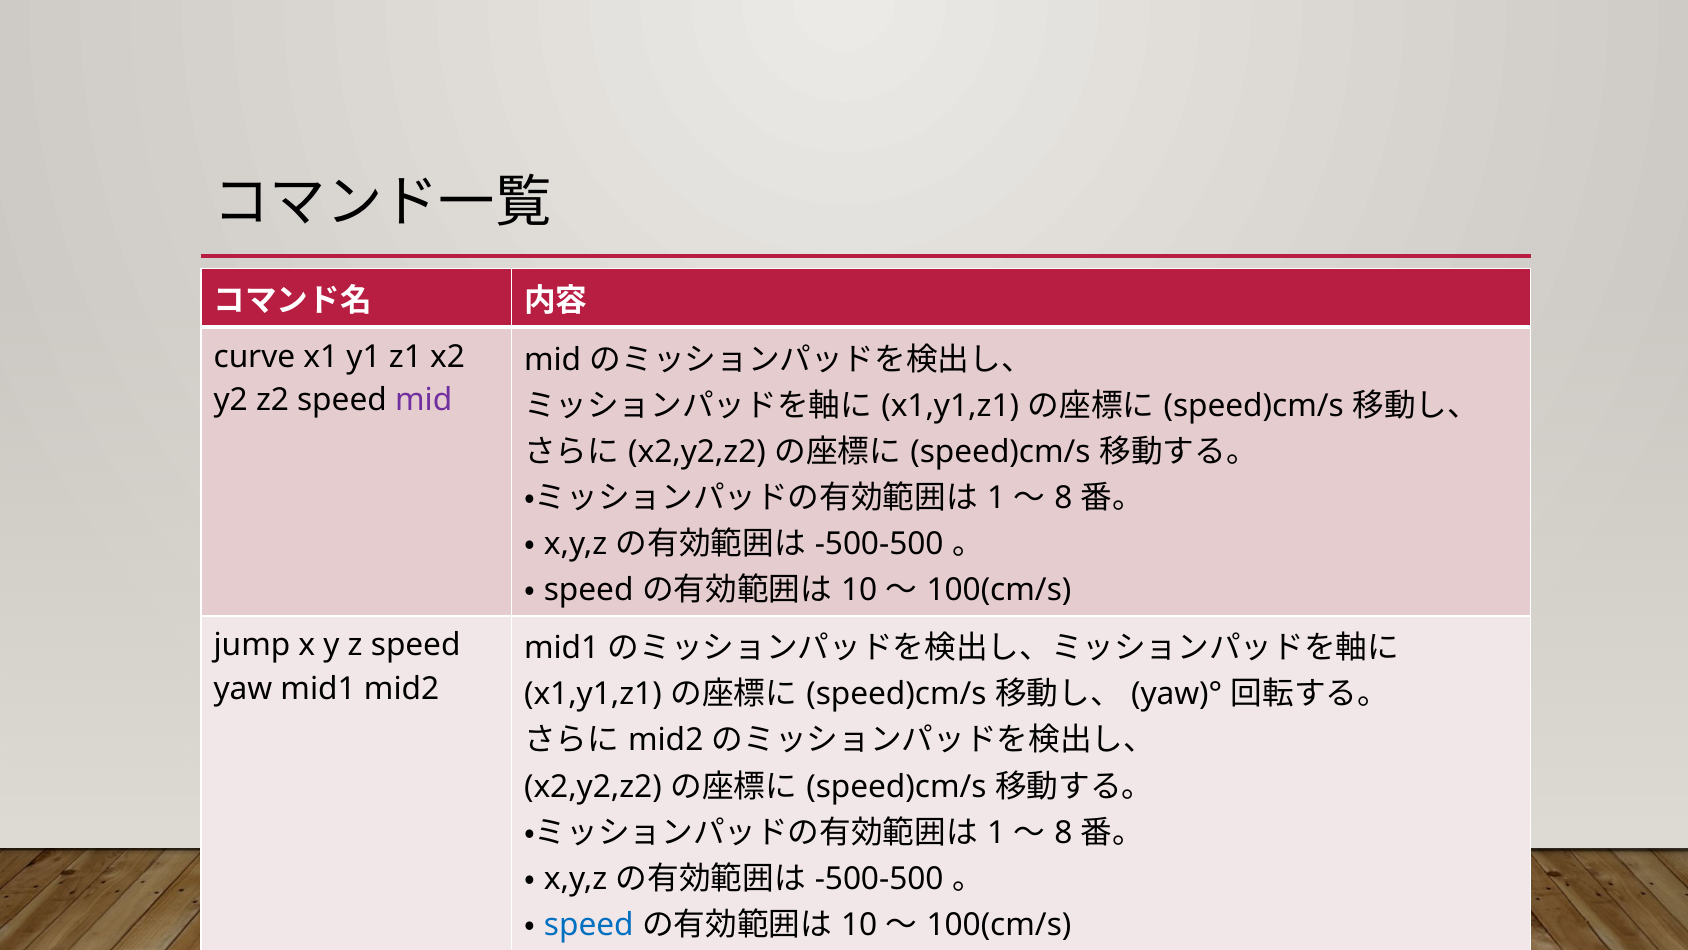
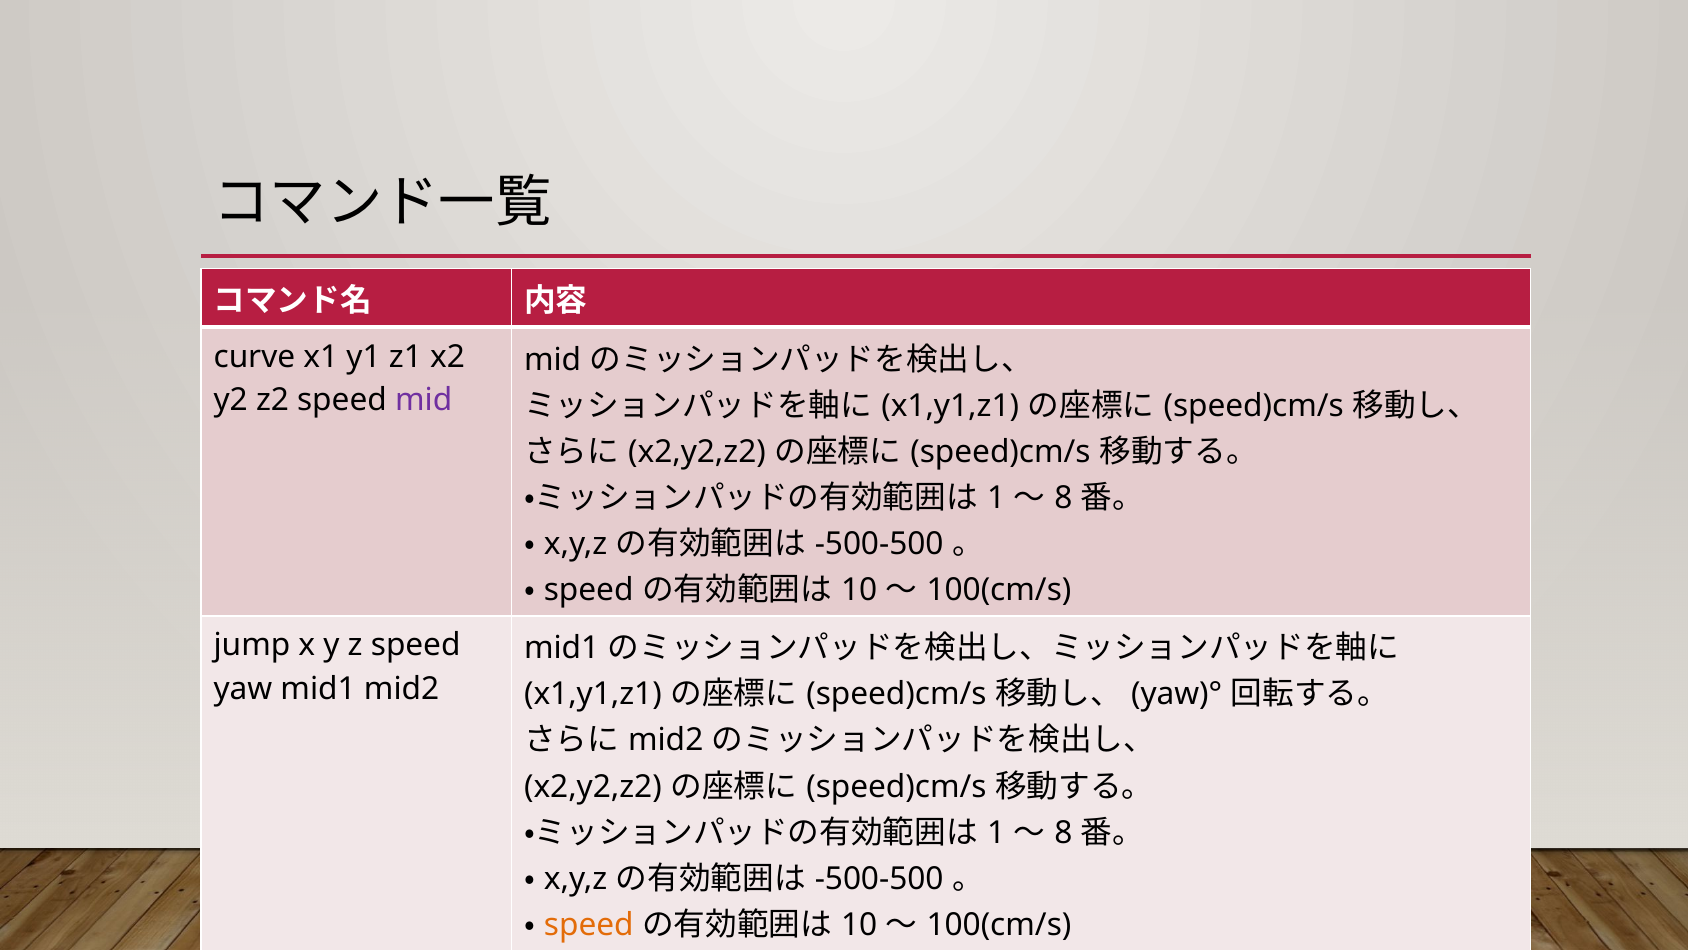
speed at (589, 924) colour: blue -> orange
